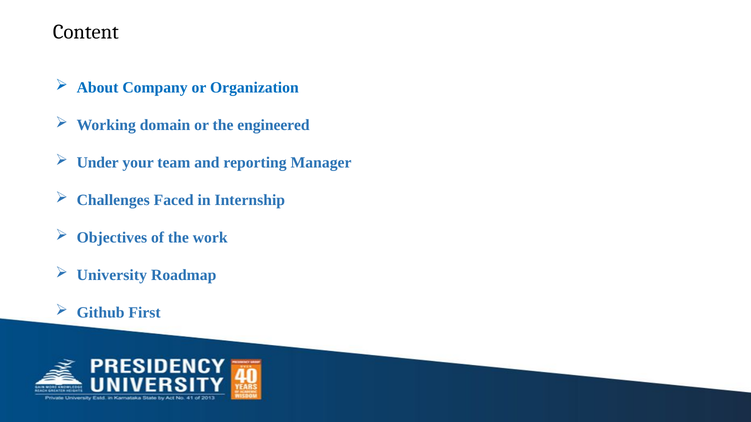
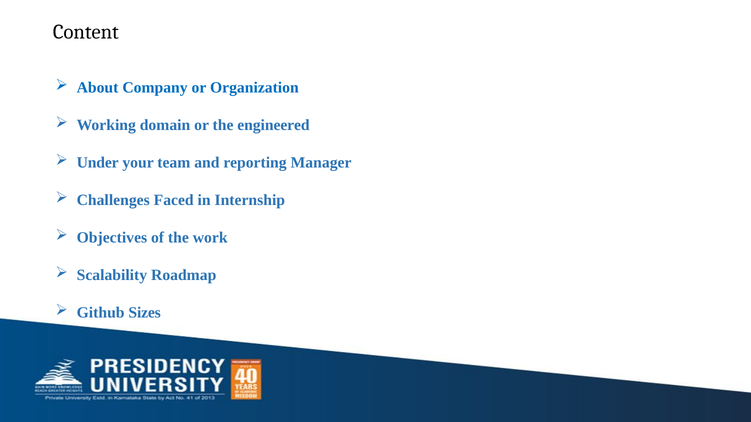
University: University -> Scalability
First: First -> Sizes
